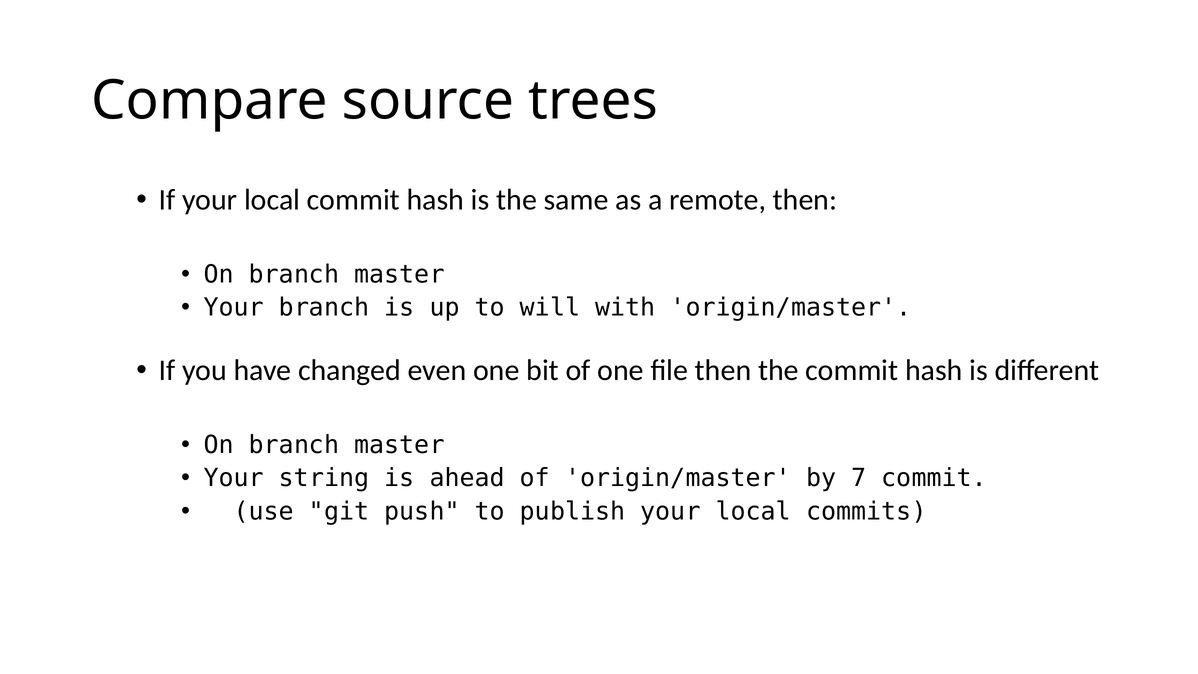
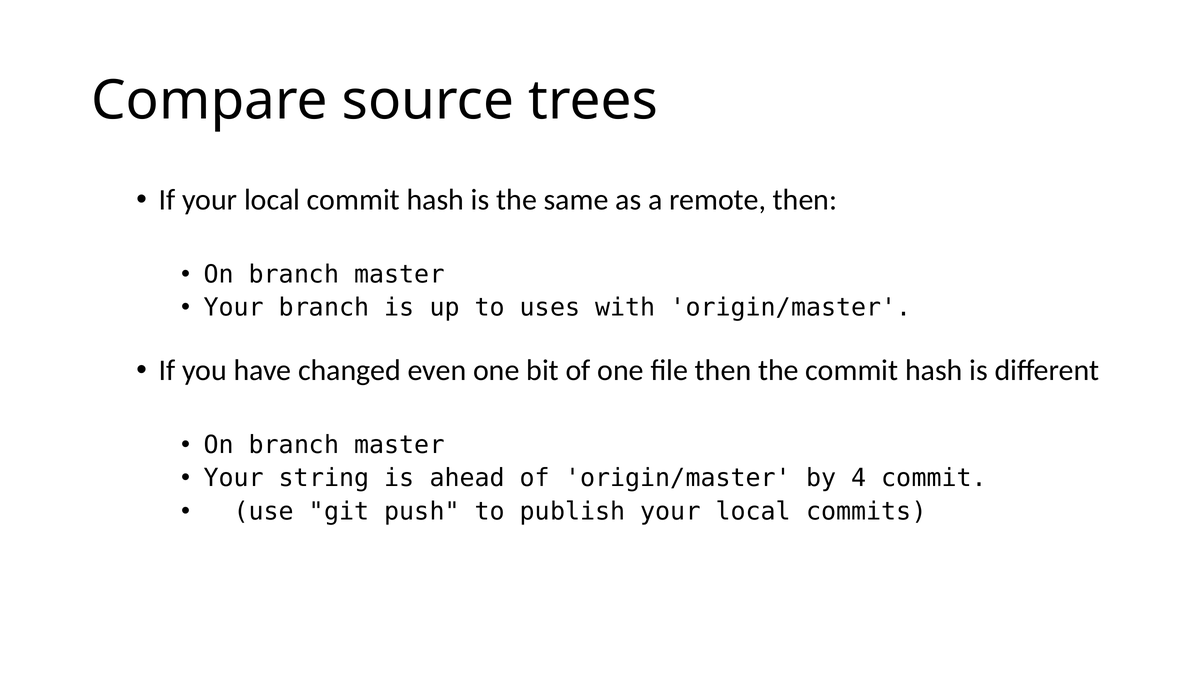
will: will -> uses
7: 7 -> 4
